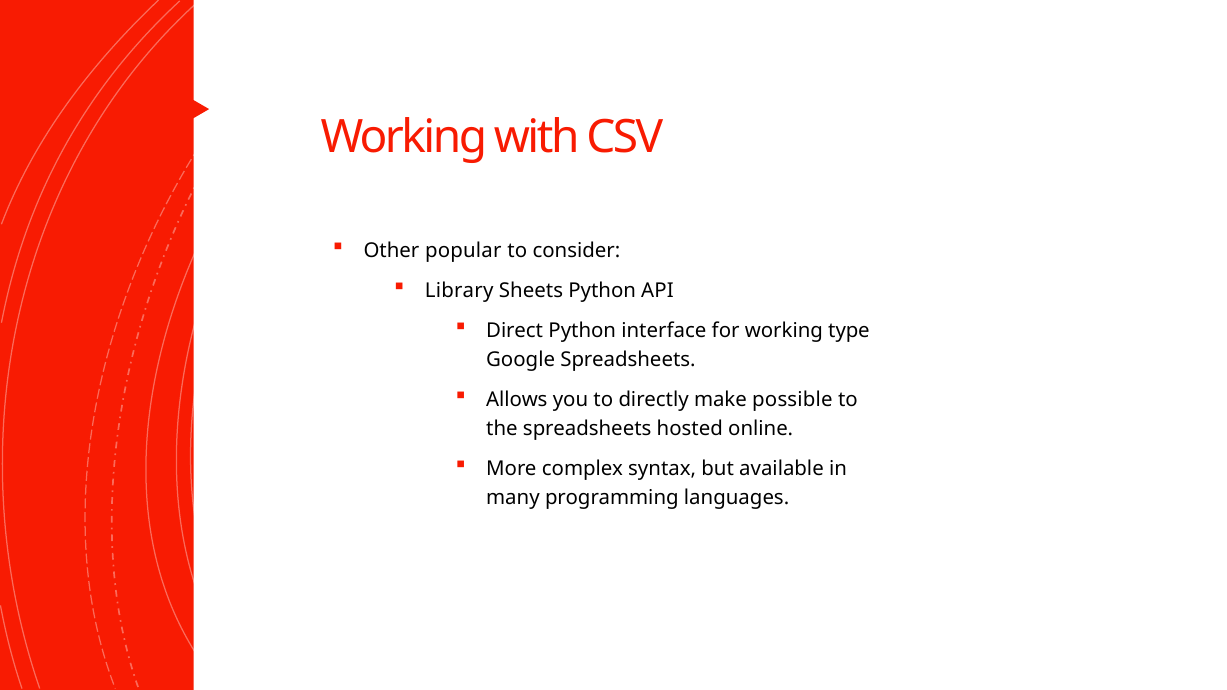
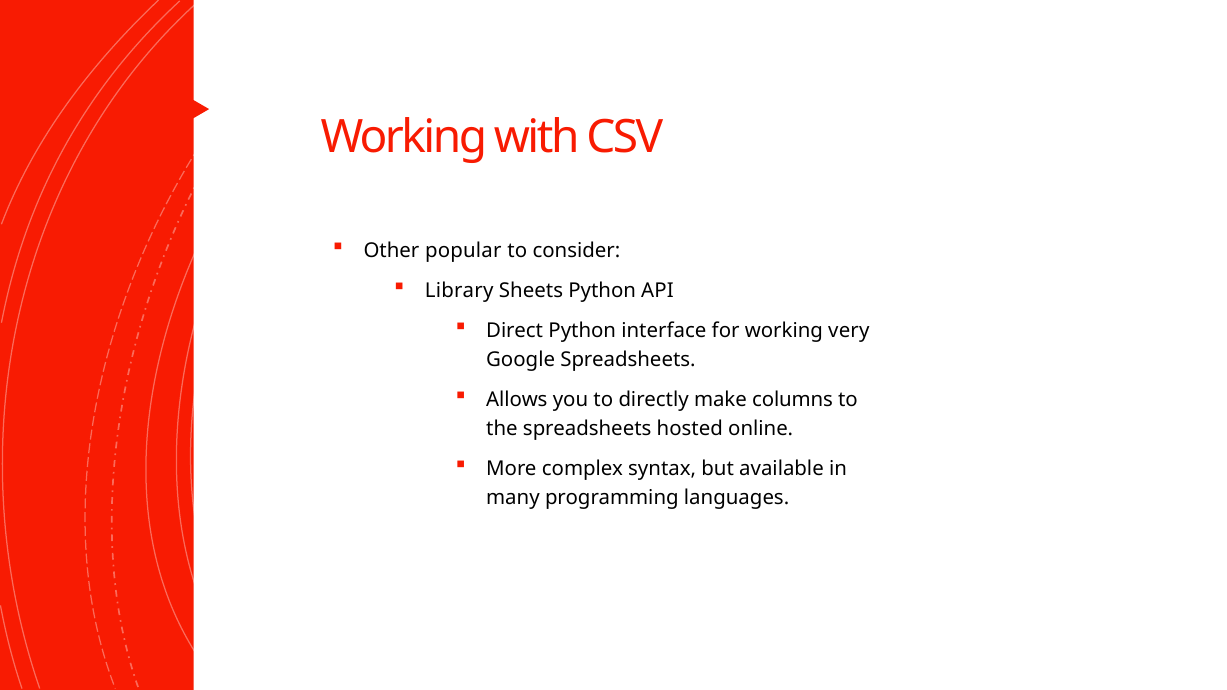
type: type -> very
possible: possible -> columns
